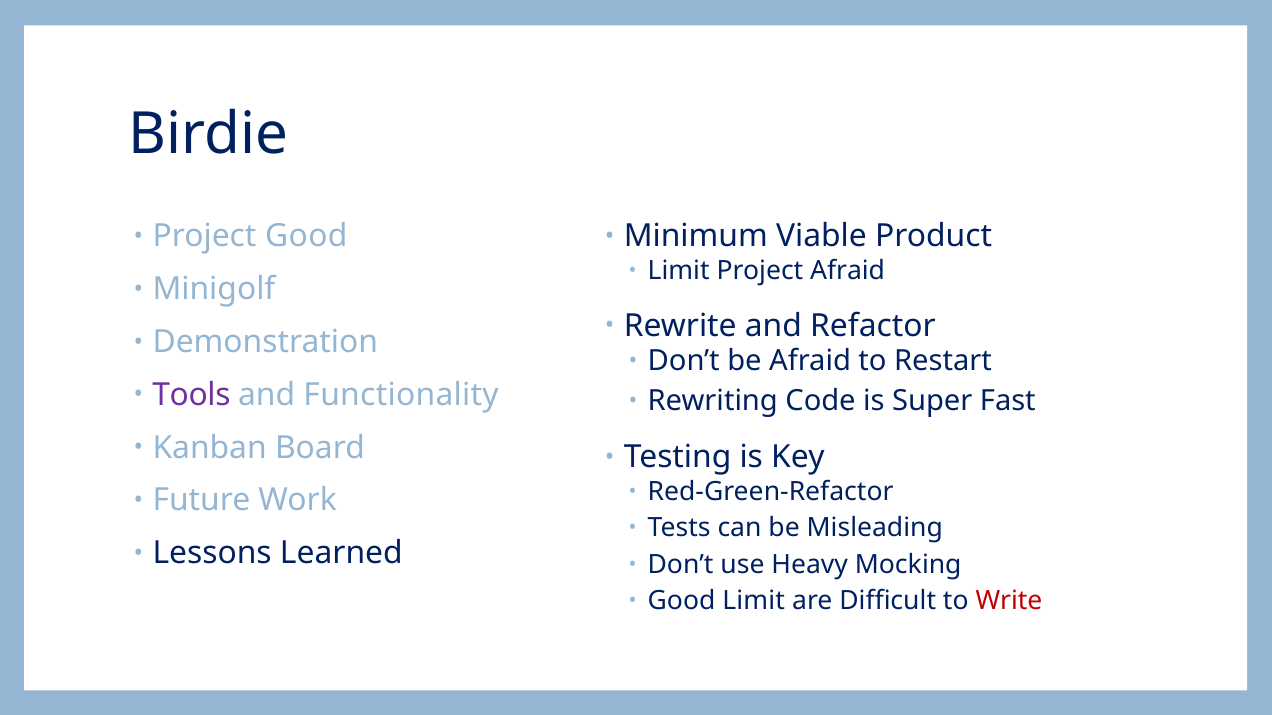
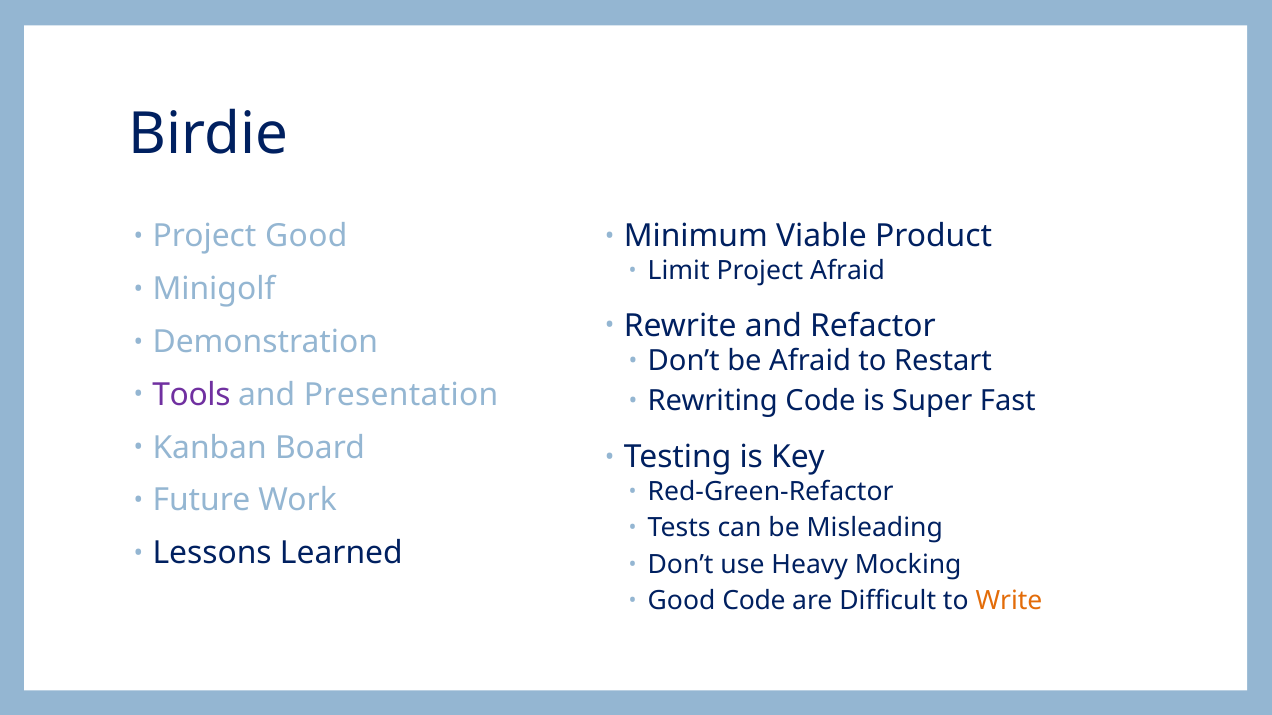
Functionality: Functionality -> Presentation
Good Limit: Limit -> Code
Write colour: red -> orange
